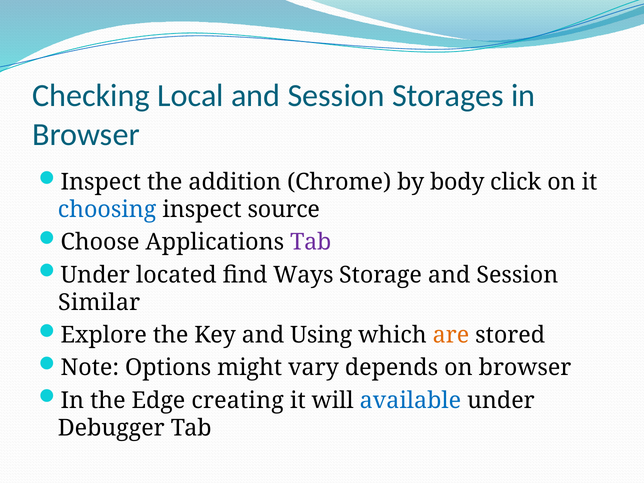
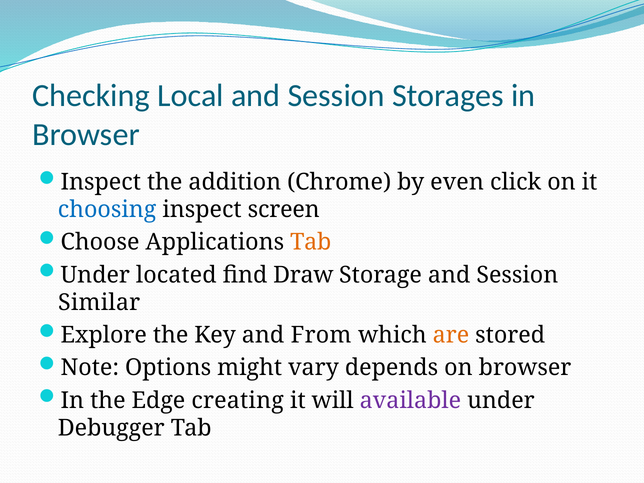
body: body -> even
source: source -> screen
Tab at (311, 242) colour: purple -> orange
Ways: Ways -> Draw
Using: Using -> From
available colour: blue -> purple
